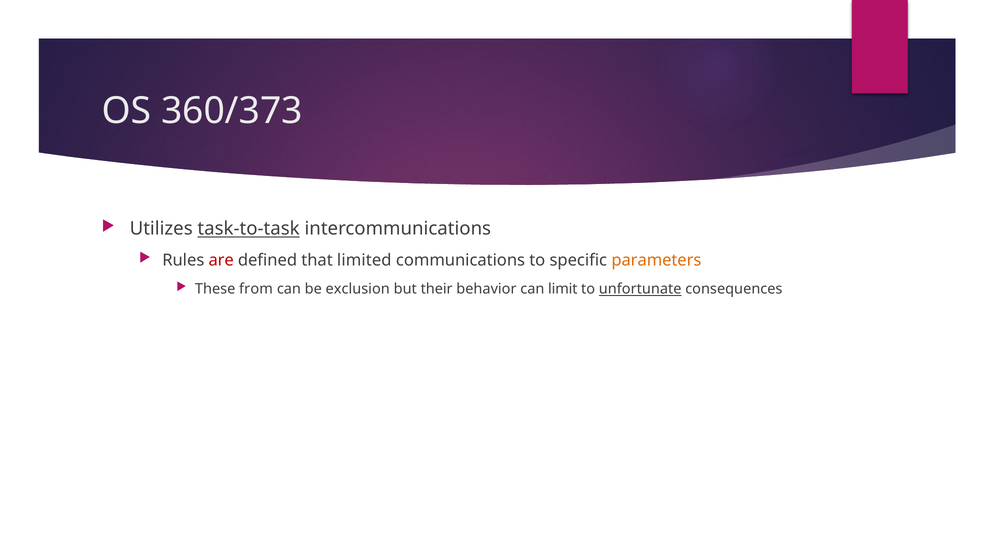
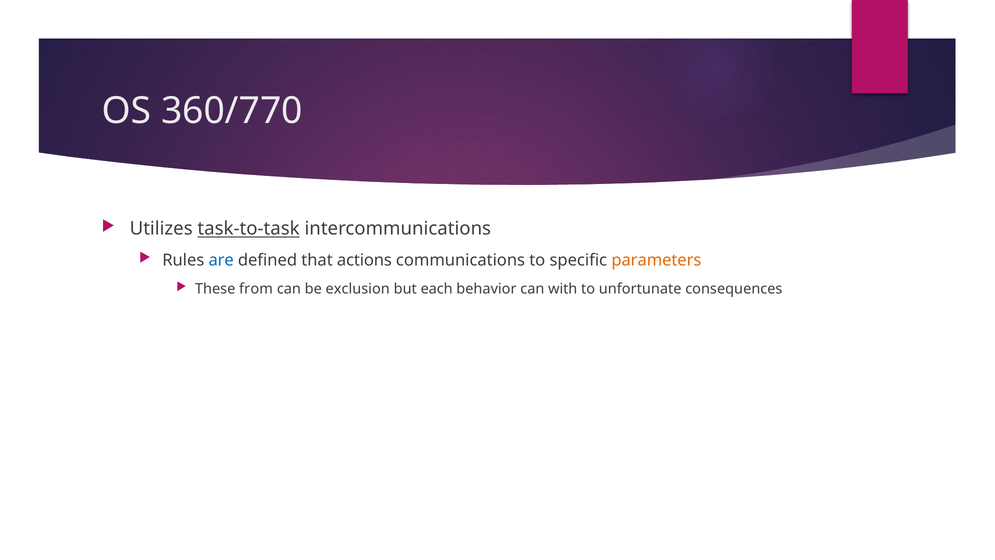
360/373: 360/373 -> 360/770
are colour: red -> blue
limited: limited -> actions
their: their -> each
limit: limit -> with
unfortunate underline: present -> none
